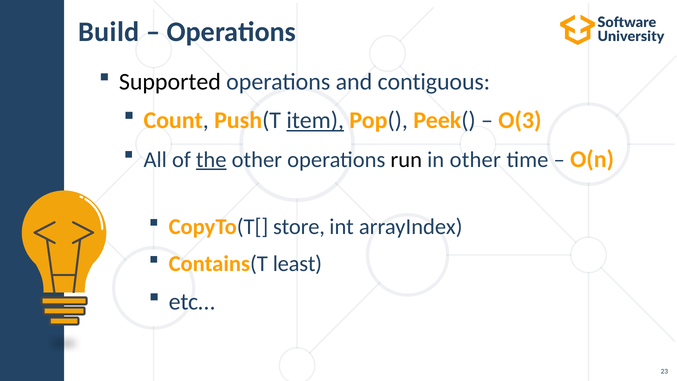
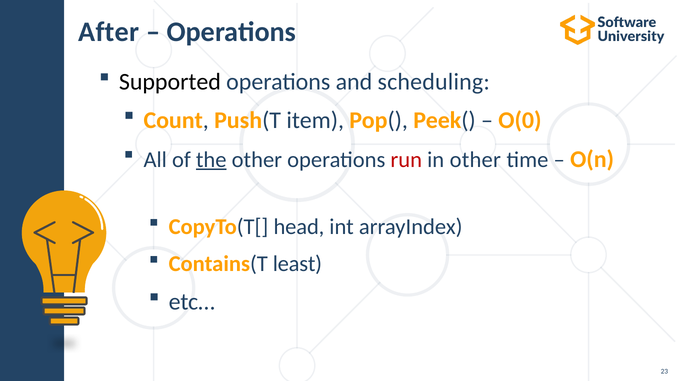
Build: Build -> After
contiguous: contiguous -> scheduling
item underline: present -> none
O(3: O(3 -> O(0
run colour: black -> red
store: store -> head
